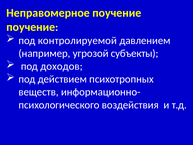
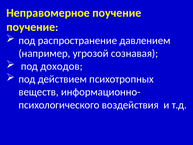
контролируемой: контролируемой -> распространение
субъекты: субъекты -> сознавая
